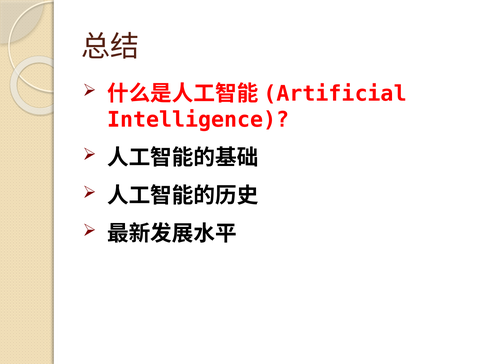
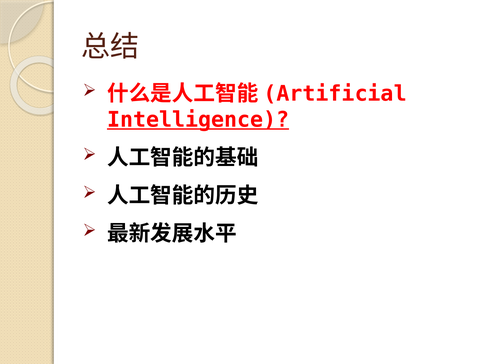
Intelligence underline: none -> present
